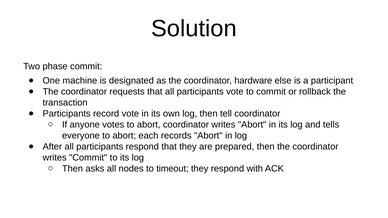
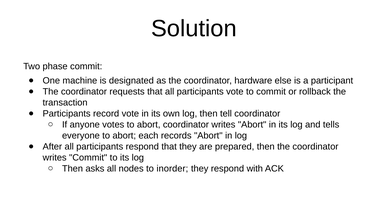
timeout: timeout -> inorder
